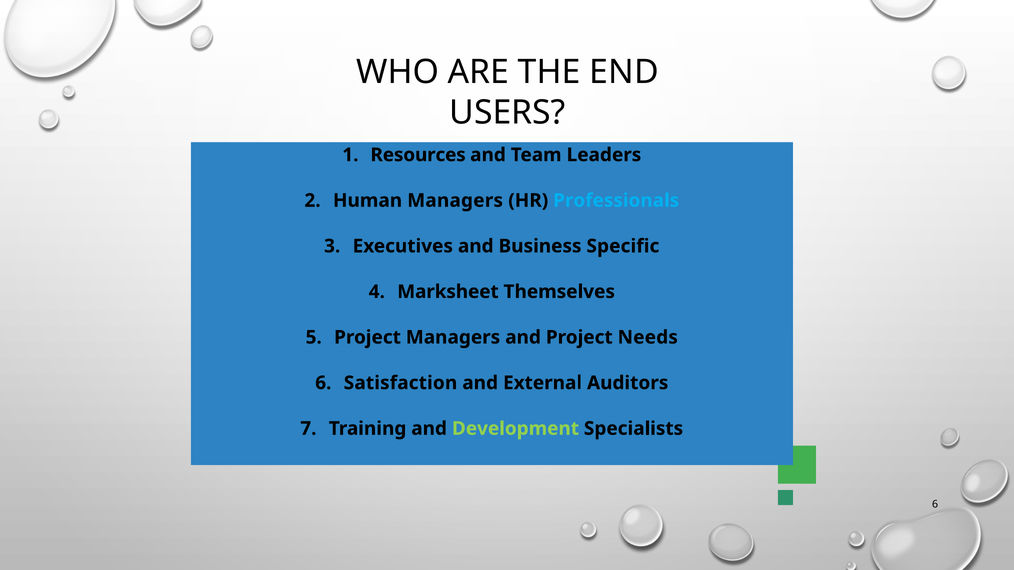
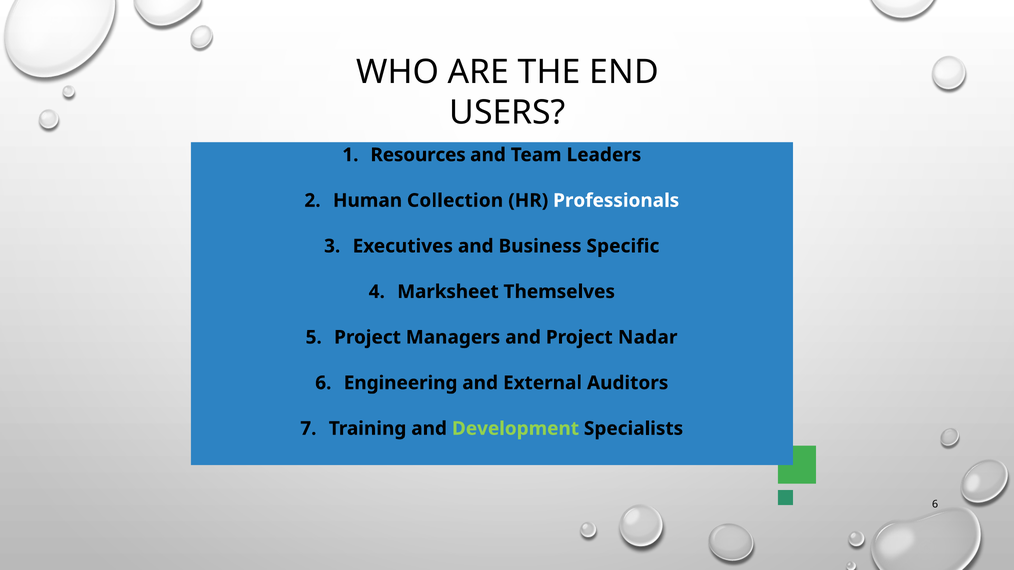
Human Managers: Managers -> Collection
Professionals colour: light blue -> white
Needs: Needs -> Nadar
Satisfaction: Satisfaction -> Engineering
